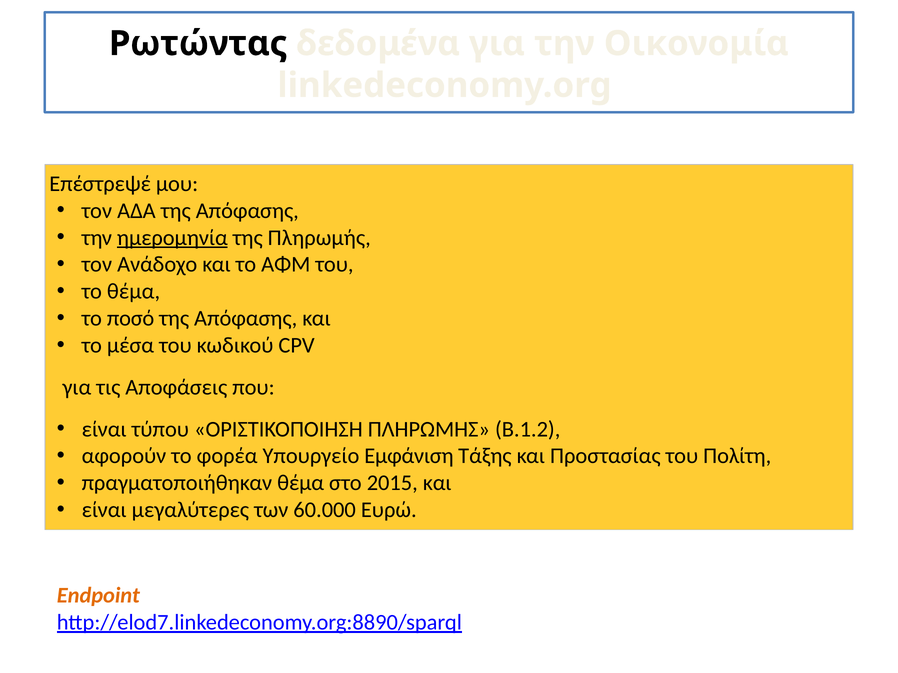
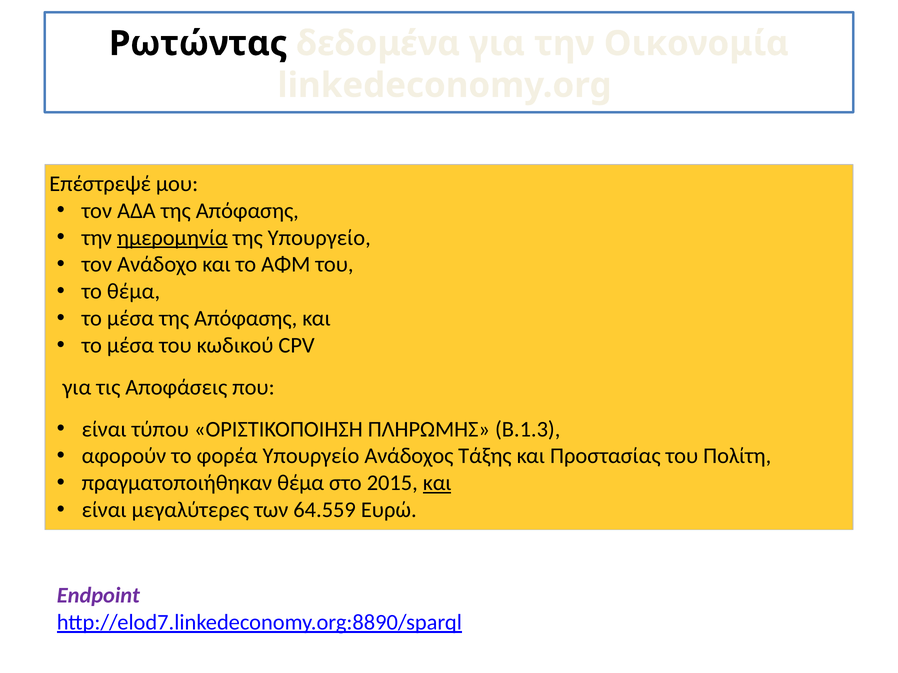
της Πληρωμής: Πληρωμής -> Υπουργείο
ποσό at (131, 319): ποσό -> μέσα
Β.1.2: Β.1.2 -> Β.1.3
Εμφάνιση: Εμφάνιση -> Ανάδοχος
και at (437, 483) underline: none -> present
60.000: 60.000 -> 64.559
Endpoint colour: orange -> purple
